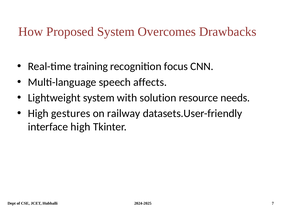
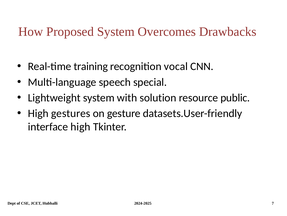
focus: focus -> vocal
affects: affects -> special
needs: needs -> public
railway: railway -> gesture
